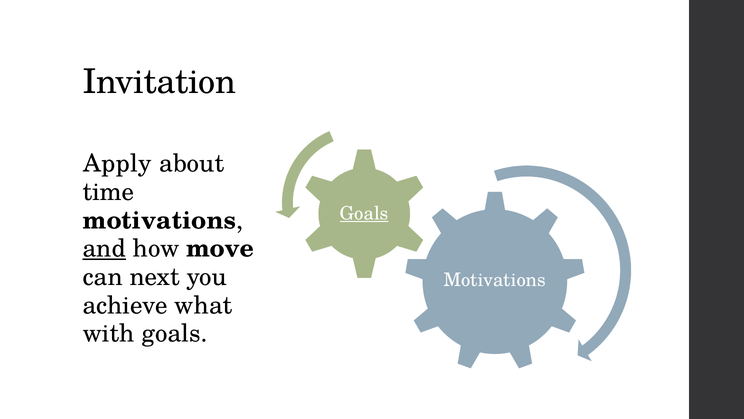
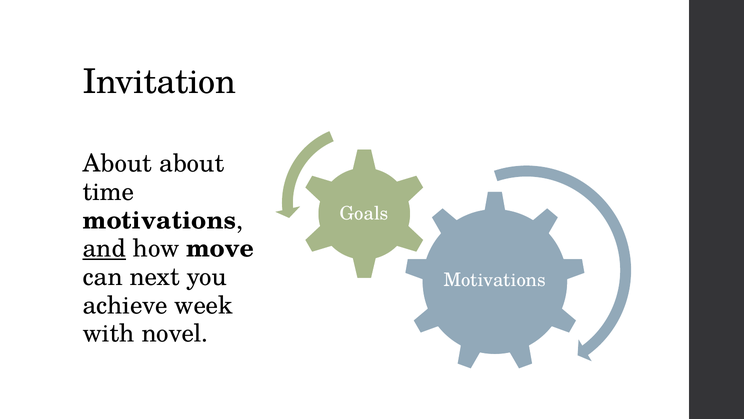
Apply at (117, 164): Apply -> About
Goals at (364, 213) underline: present -> none
what: what -> week
with goals: goals -> novel
